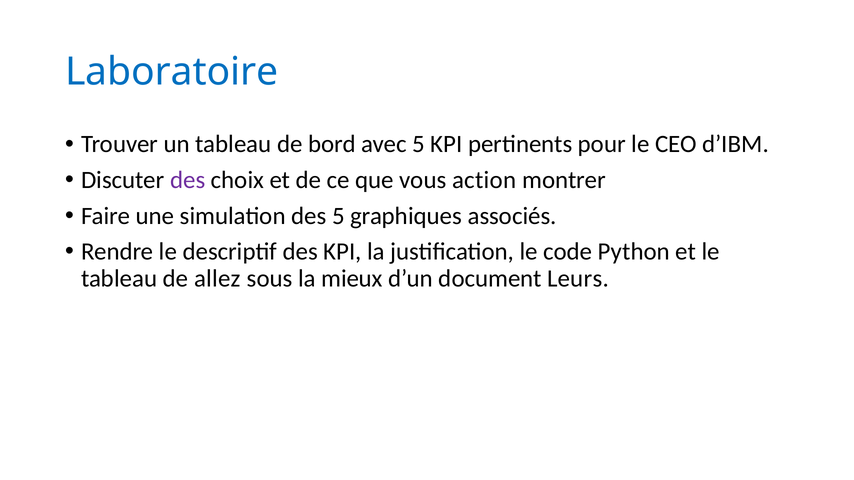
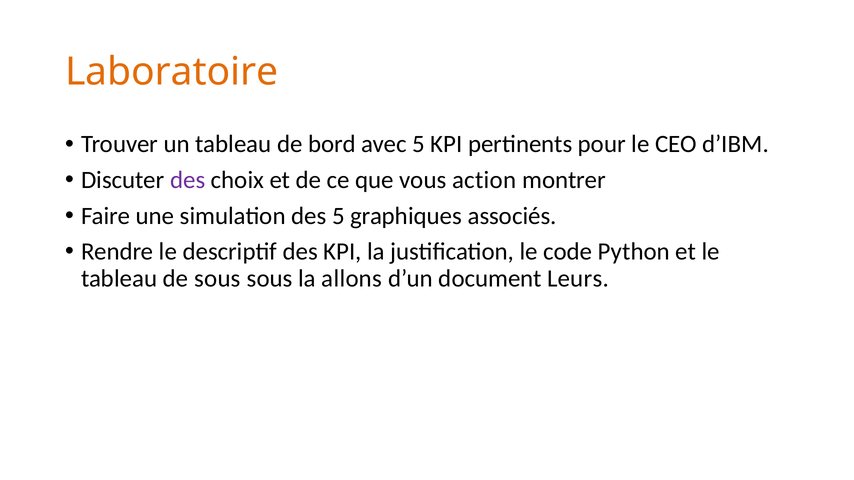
Laboratoire colour: blue -> orange
de allez: allez -> sous
mieux: mieux -> allons
